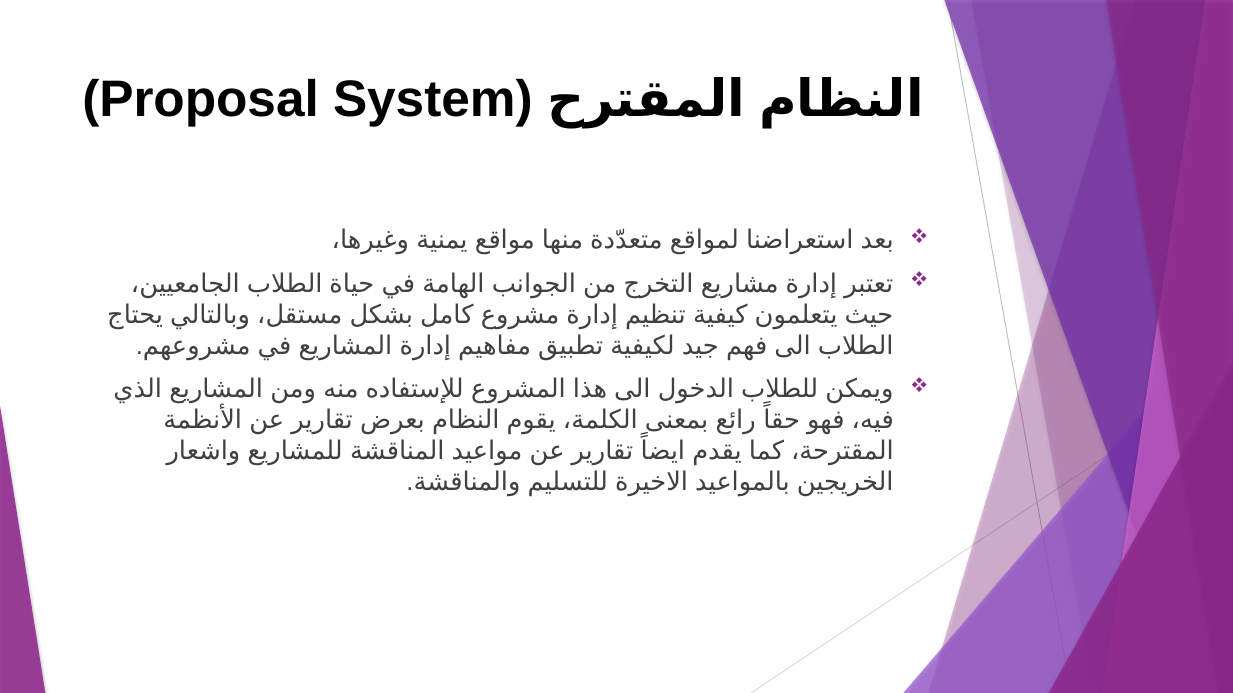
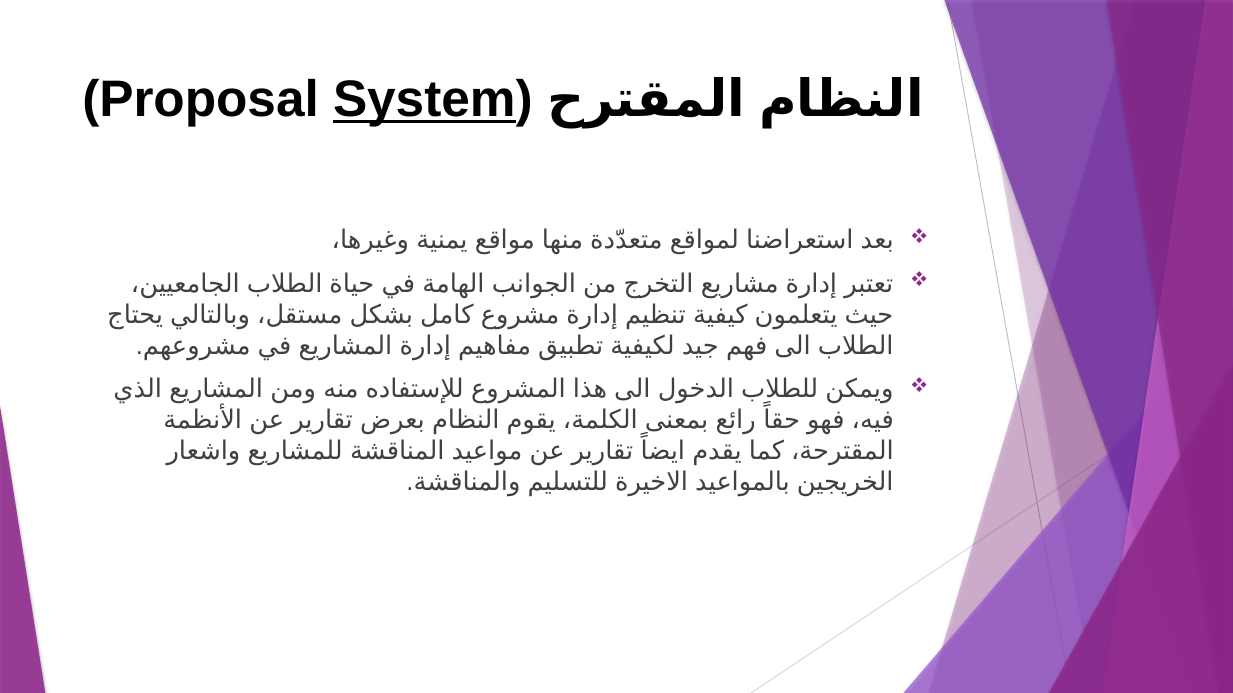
System underline: none -> present
